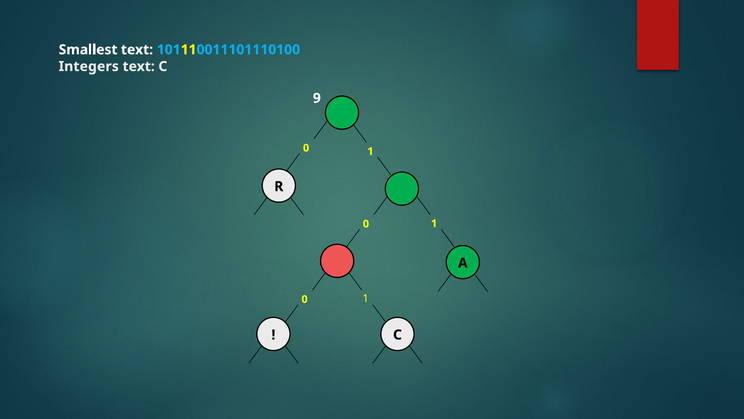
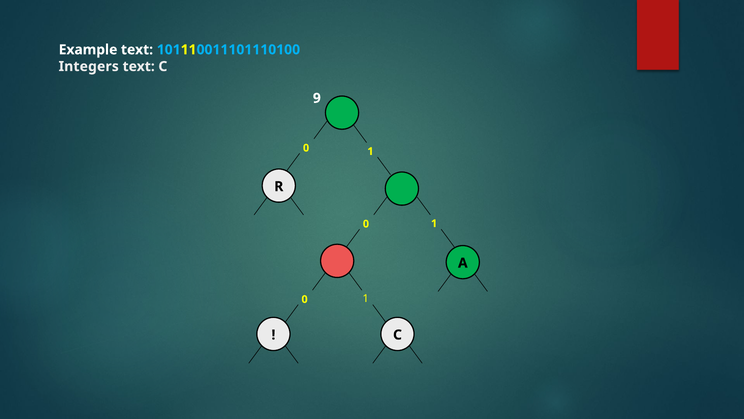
Smallest: Smallest -> Example
